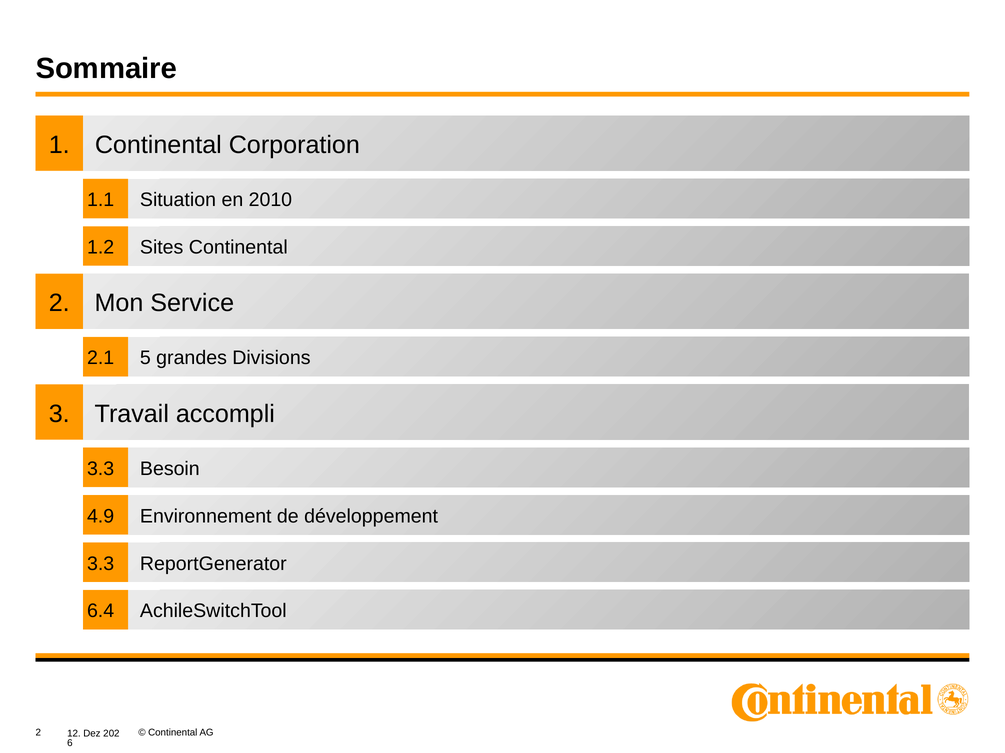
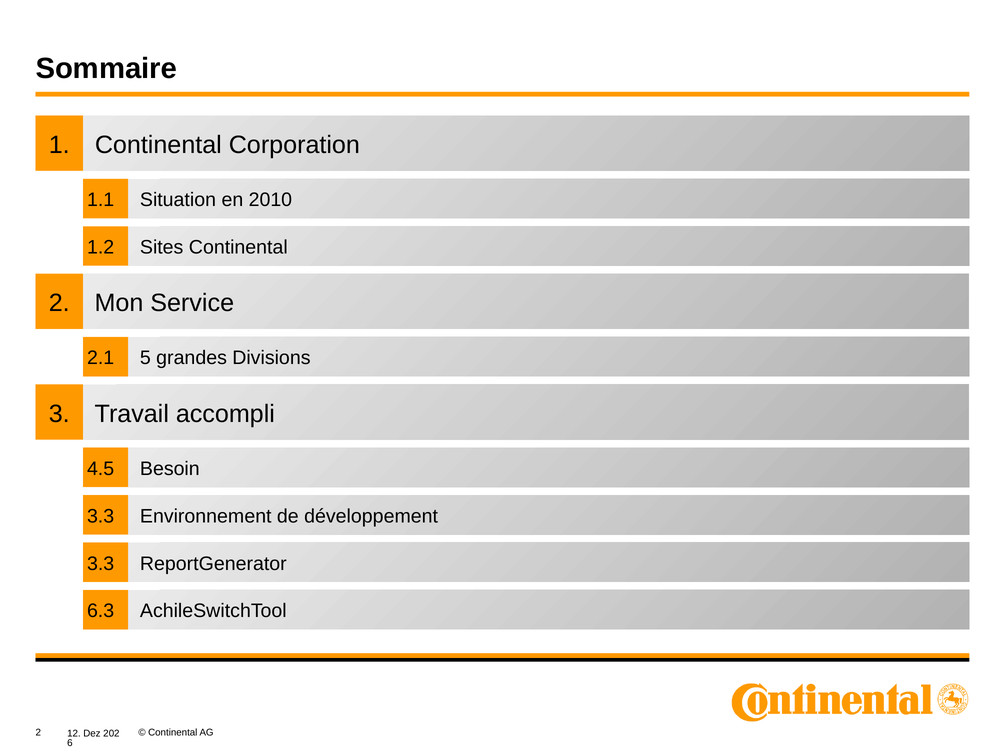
3.3 at (101, 469): 3.3 -> 4.5
4.9 at (101, 517): 4.9 -> 3.3
6.4: 6.4 -> 6.3
